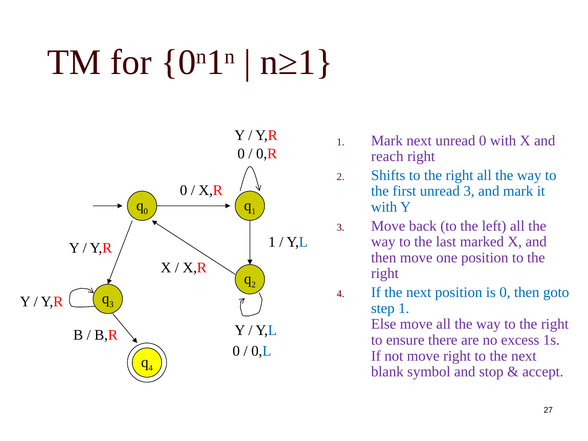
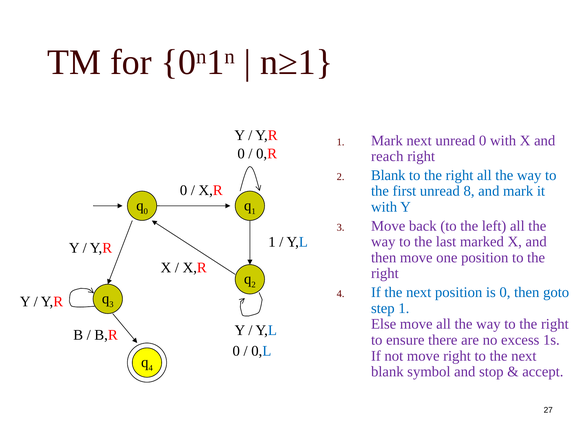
Shifts at (388, 175): Shifts -> Blank
unread 3: 3 -> 8
